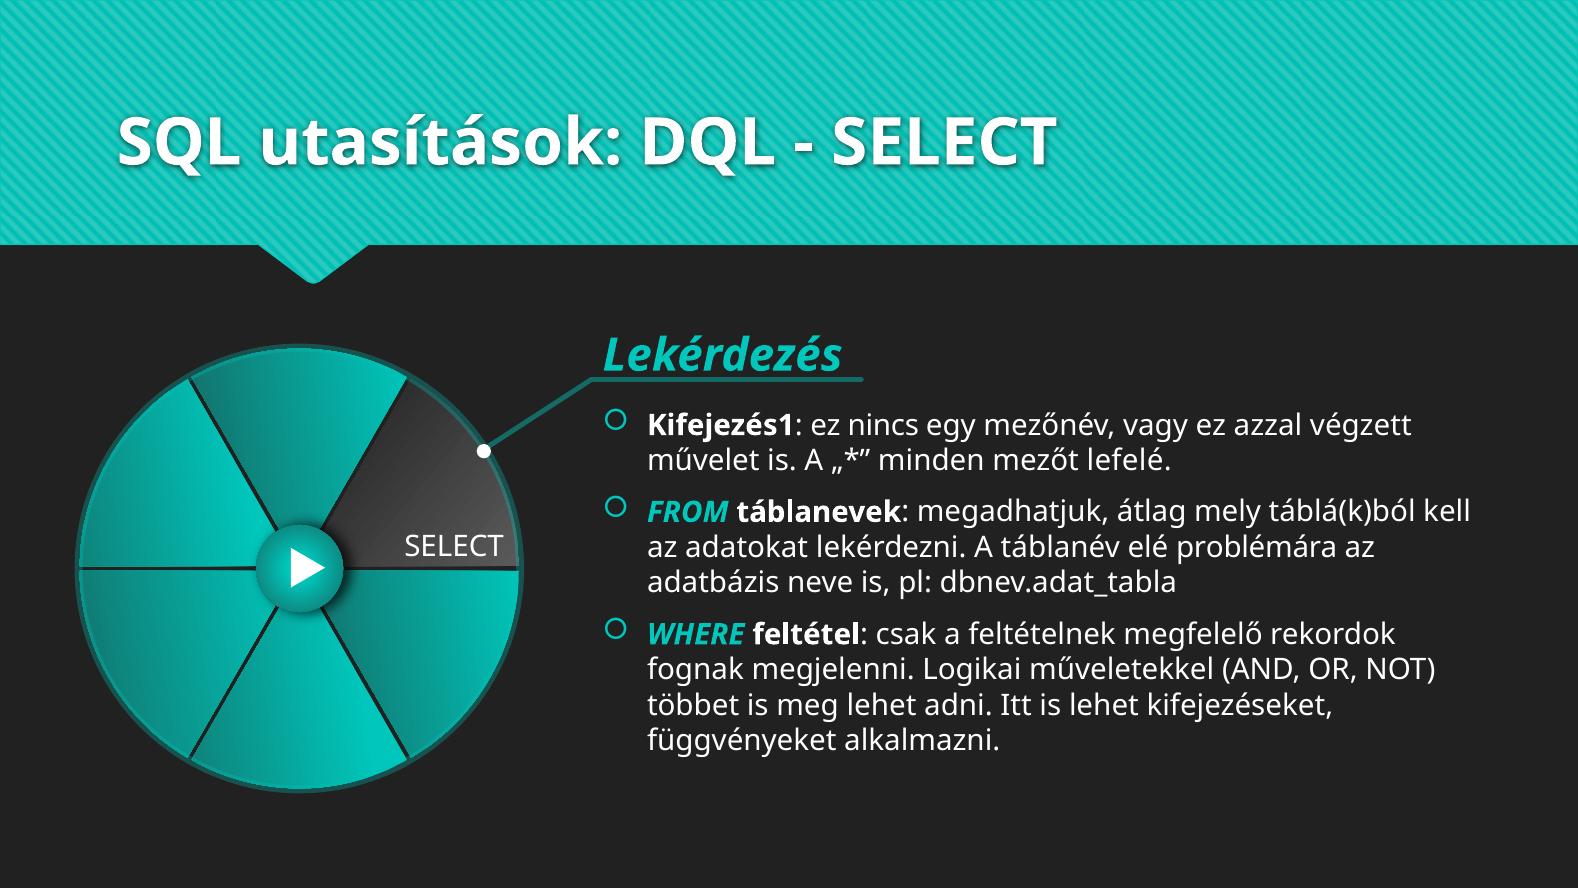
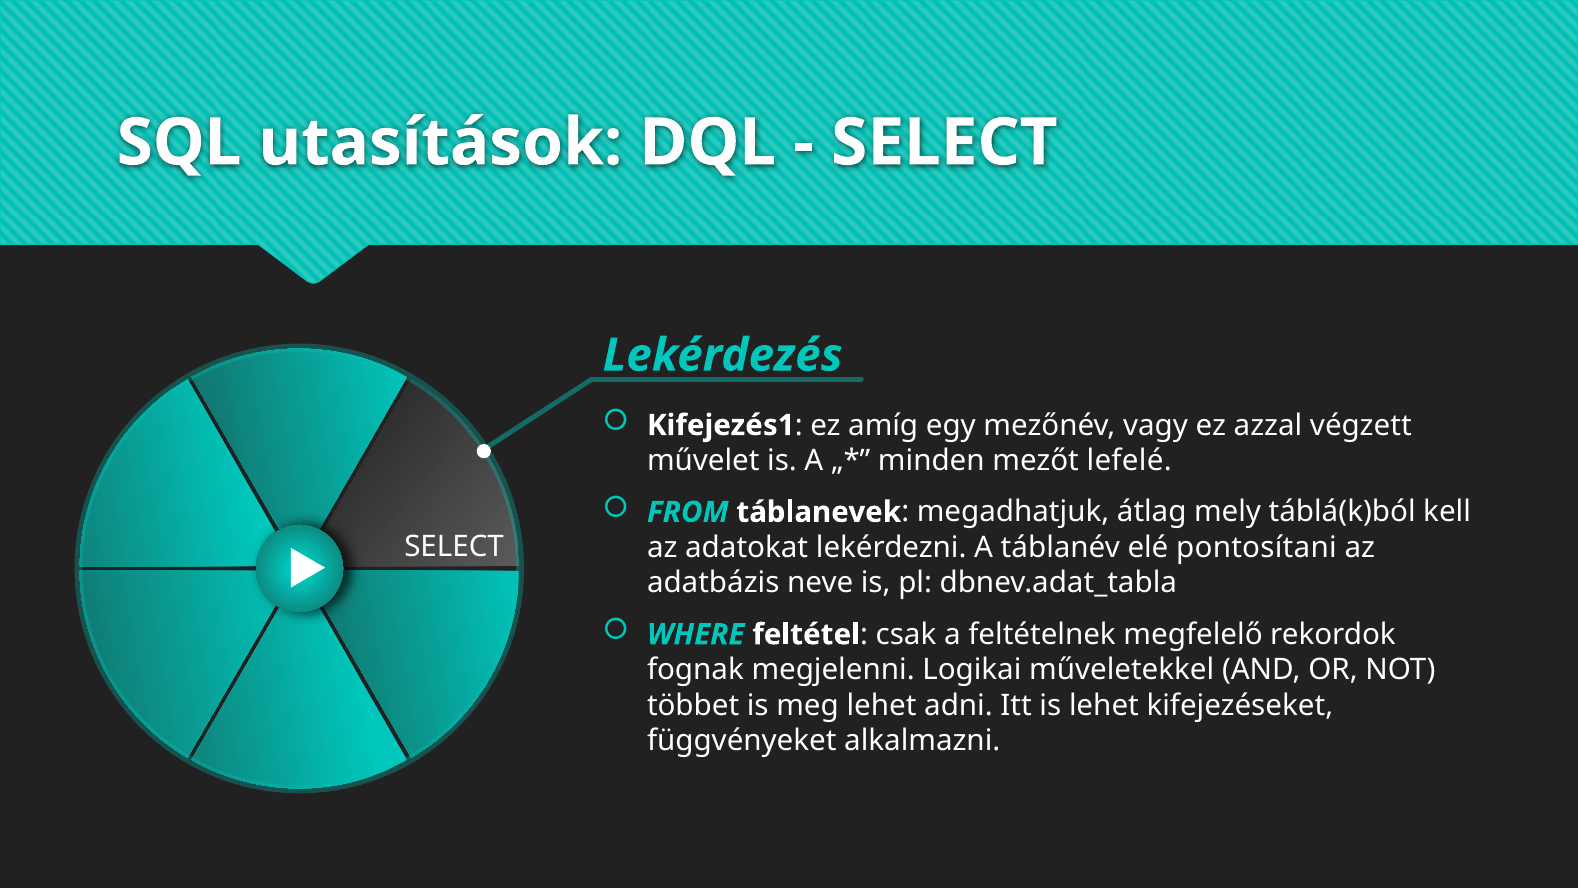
nincs: nincs -> amíg
problémára: problémára -> pontosítani
